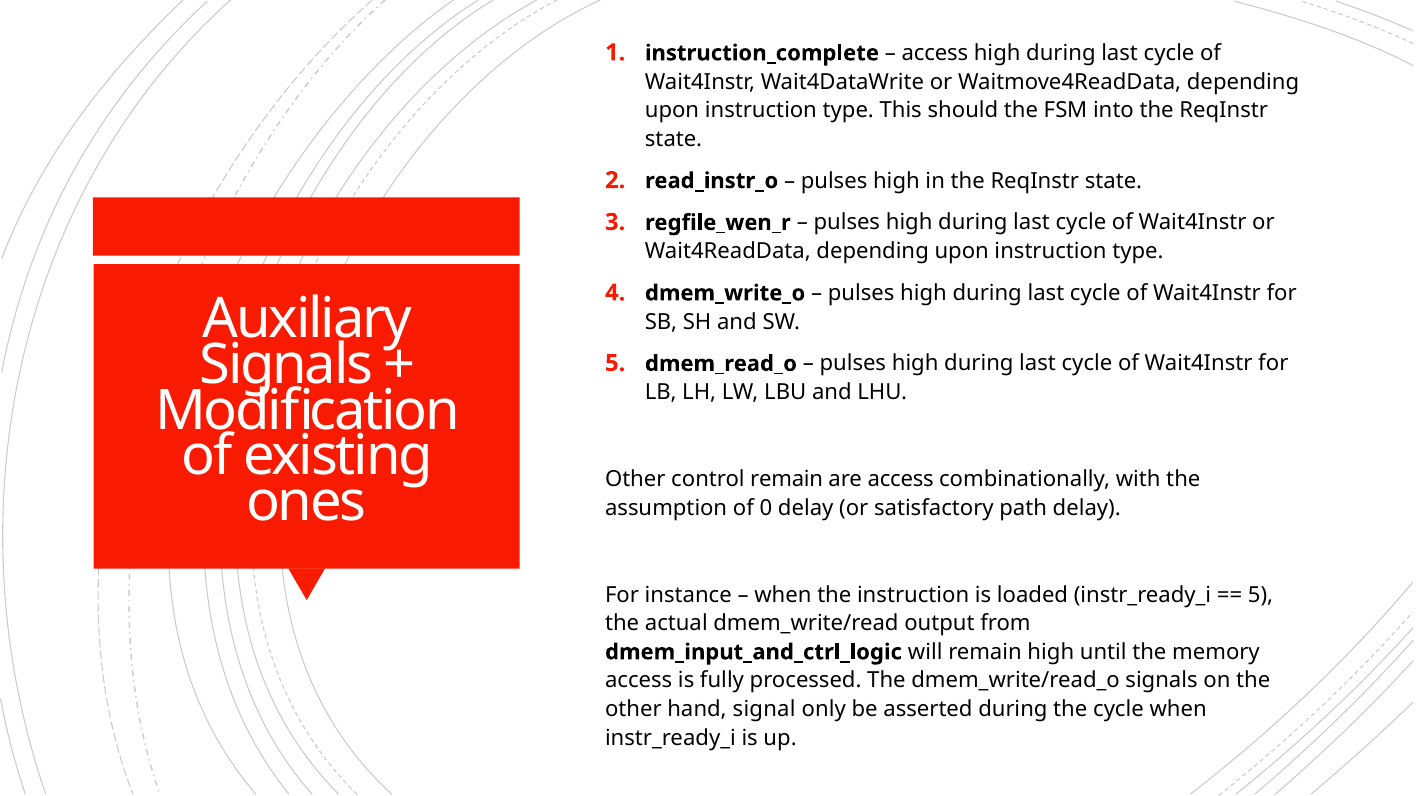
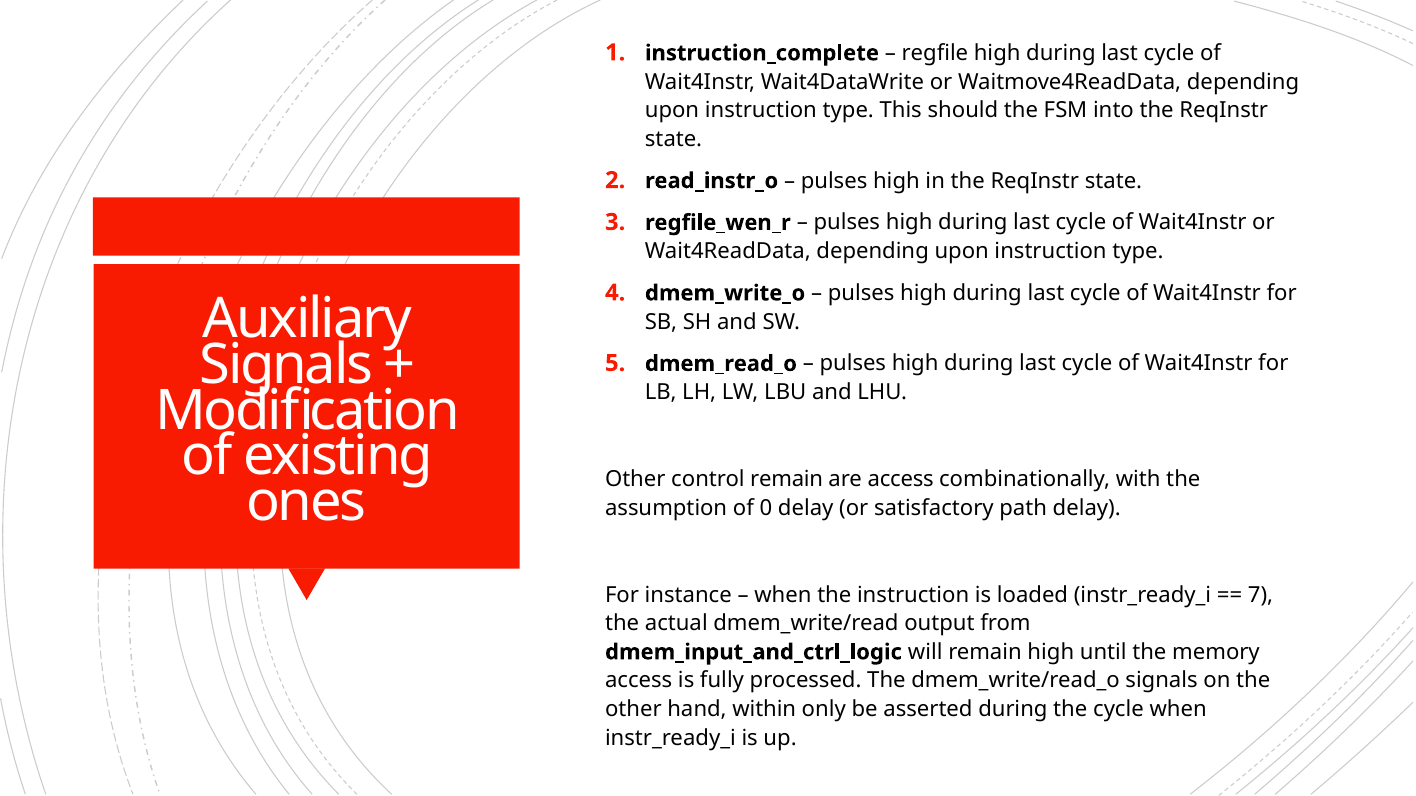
access at (935, 53): access -> regfile
5 at (1261, 595): 5 -> 7
signal: signal -> within
